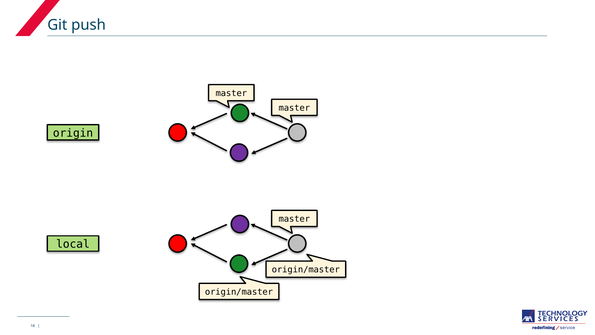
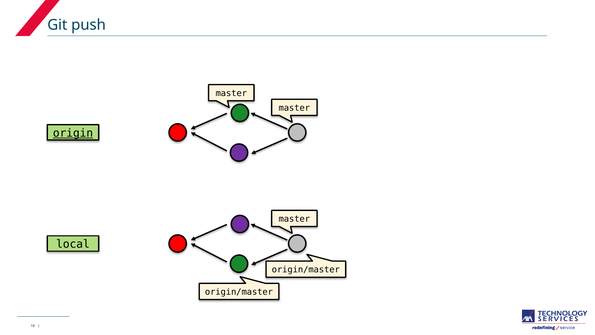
origin underline: none -> present
